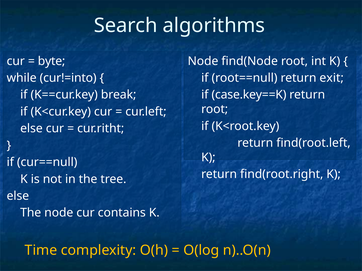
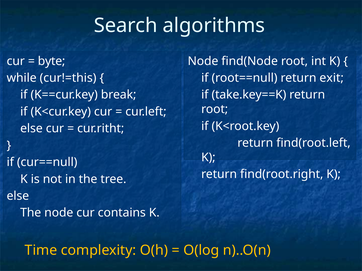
cur!=into: cur!=into -> cur!=this
case.key==K: case.key==K -> take.key==K
